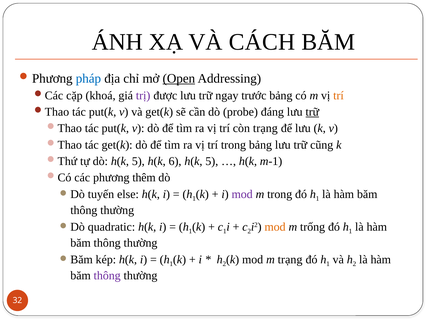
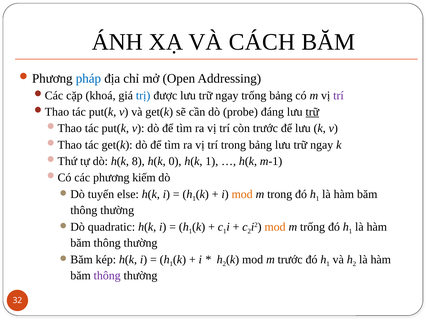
Open underline: present -> none
trị colour: purple -> blue
ngay trước: trước -> trống
trí at (338, 95) colour: orange -> purple
còn trạng: trạng -> trước
bảng lưu trữ cũng: cũng -> ngay
dò h(k 5: 5 -> 8
6: 6 -> 0
5 at (212, 161): 5 -> 1
thêm: thêm -> kiếm
mod at (242, 194) colour: purple -> orange
m trạng: trạng -> trước
